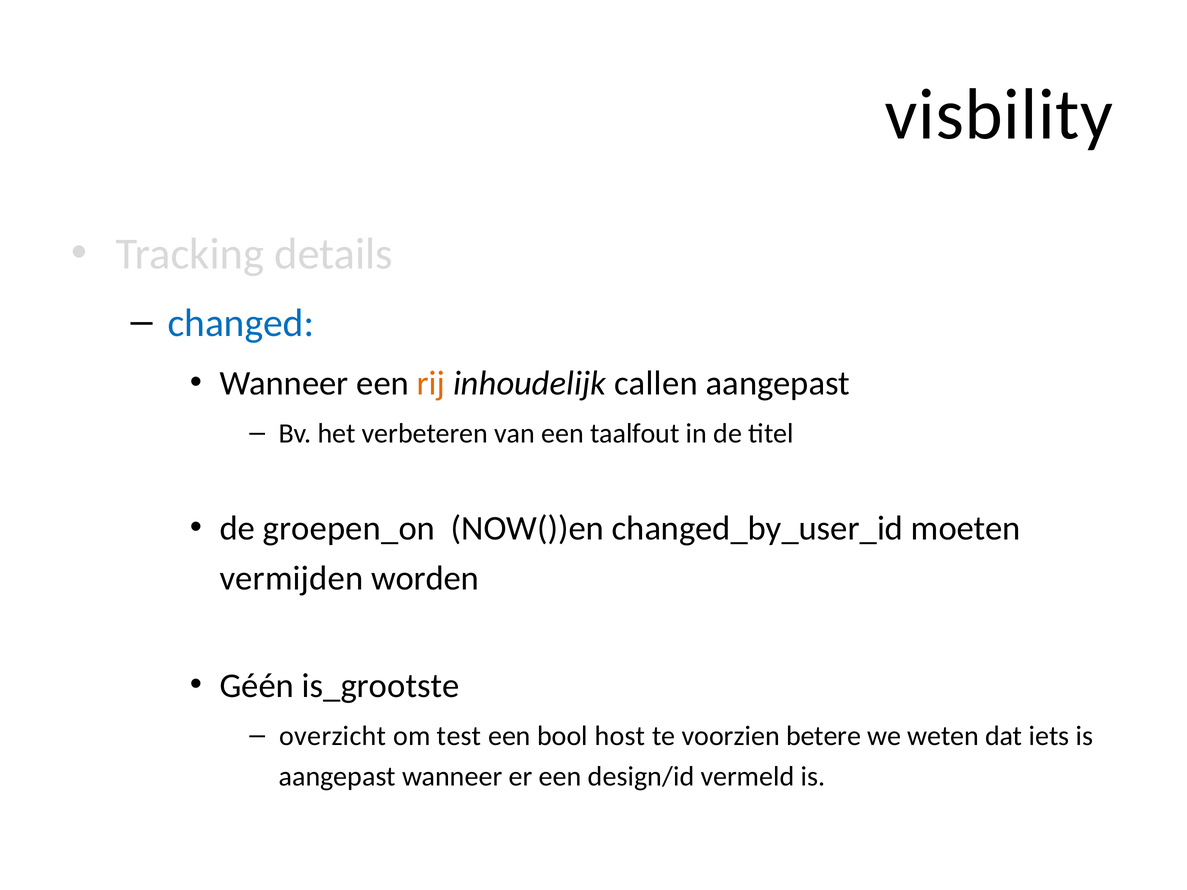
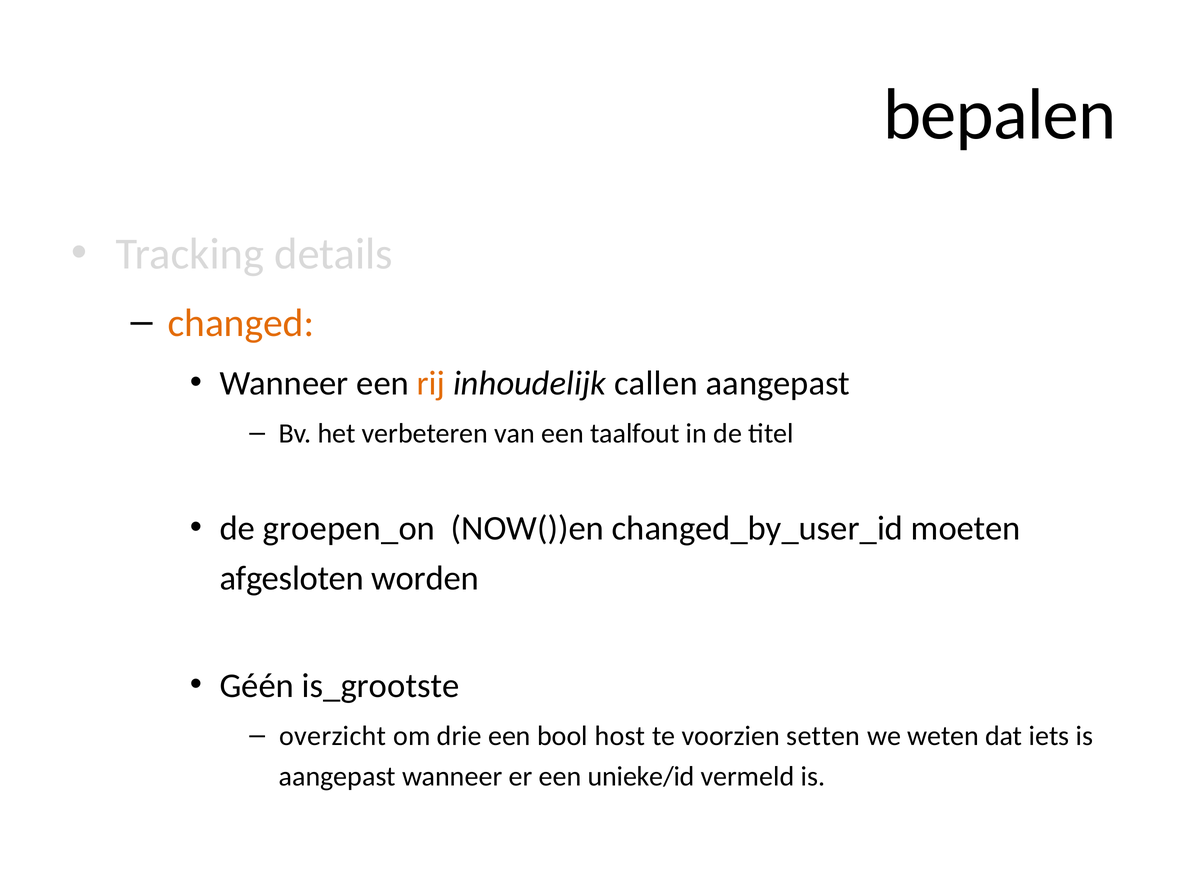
visbility: visbility -> bepalen
changed colour: blue -> orange
vermijden: vermijden -> afgesloten
test: test -> drie
betere: betere -> setten
design/id: design/id -> unieke/id
